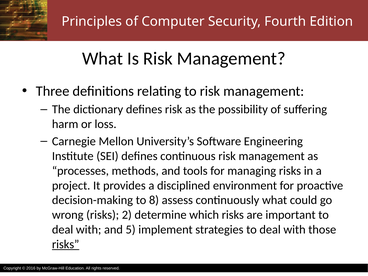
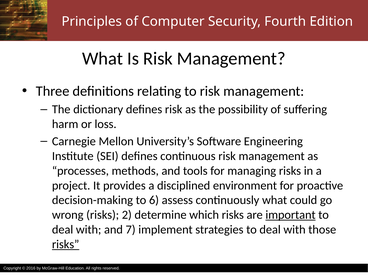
8: 8 -> 6
important underline: none -> present
5: 5 -> 7
